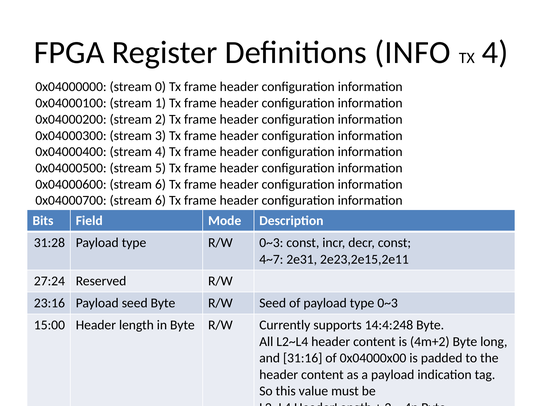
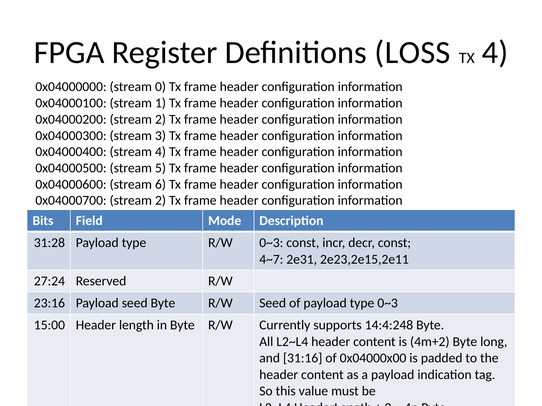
INFO: INFO -> LOSS
0x04000700 stream 6: 6 -> 2
